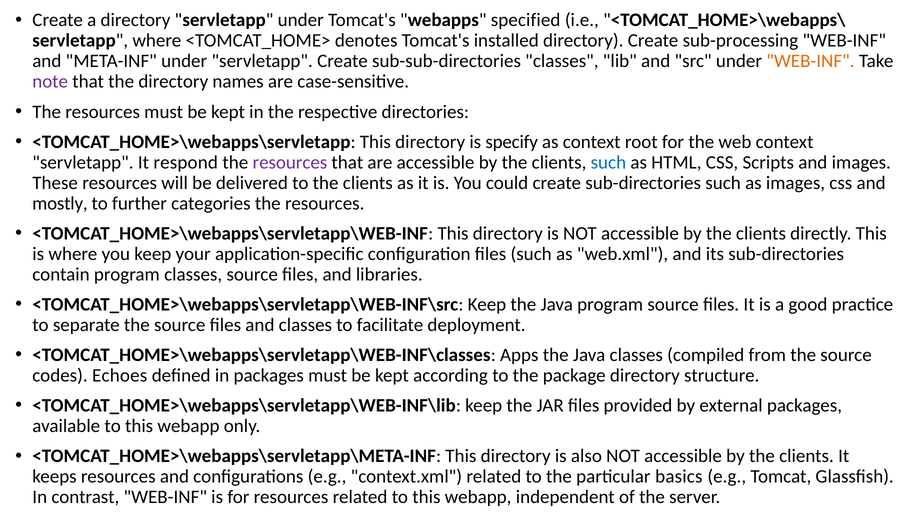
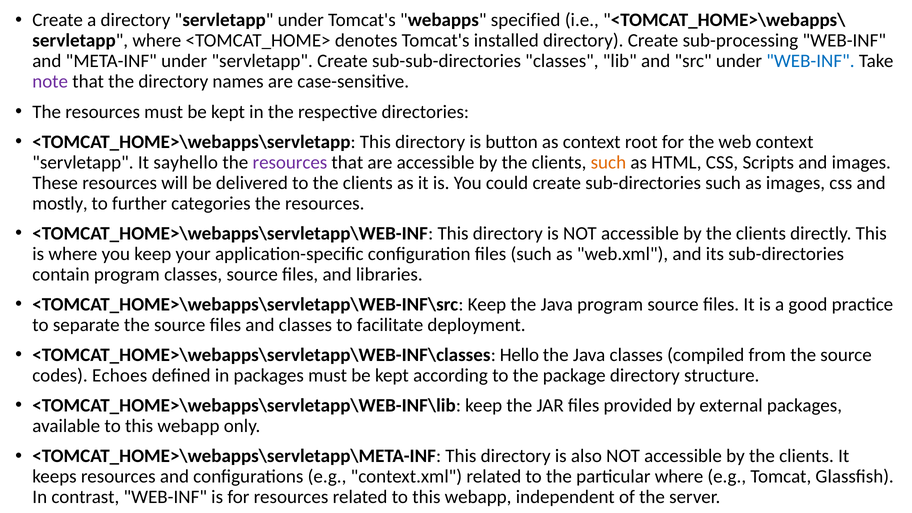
WEB-INF at (810, 61) colour: orange -> blue
specify: specify -> button
respond: respond -> sayhello
such at (608, 162) colour: blue -> orange
Apps: Apps -> Hello
particular basics: basics -> where
